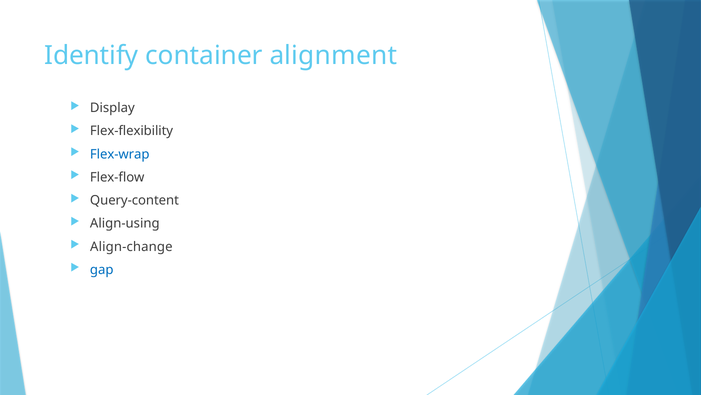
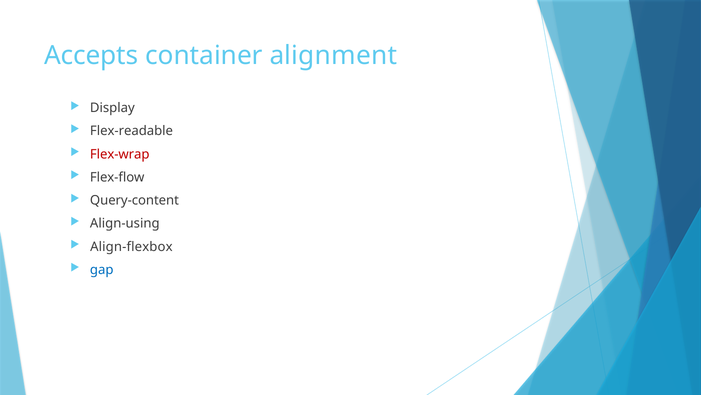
Identify: Identify -> Accepts
Flex-flexibility: Flex-flexibility -> Flex-readable
Flex-wrap colour: blue -> red
Align-change: Align-change -> Align-flexbox
